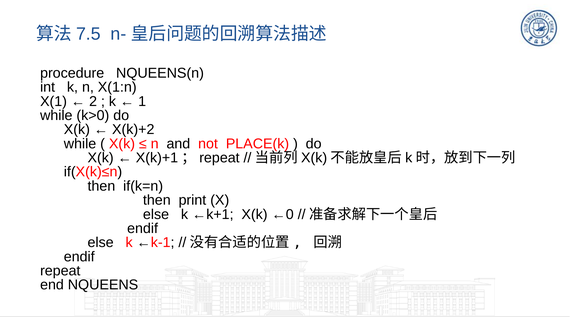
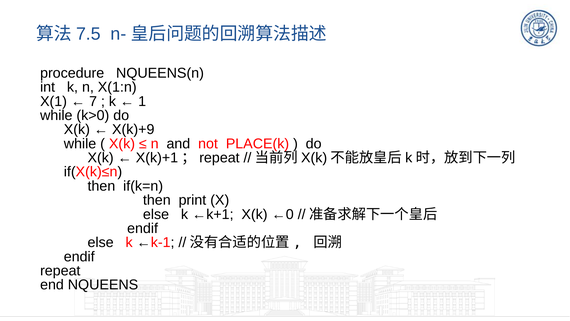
2: 2 -> 7
X(k)+2: X(k)+2 -> X(k)+9
